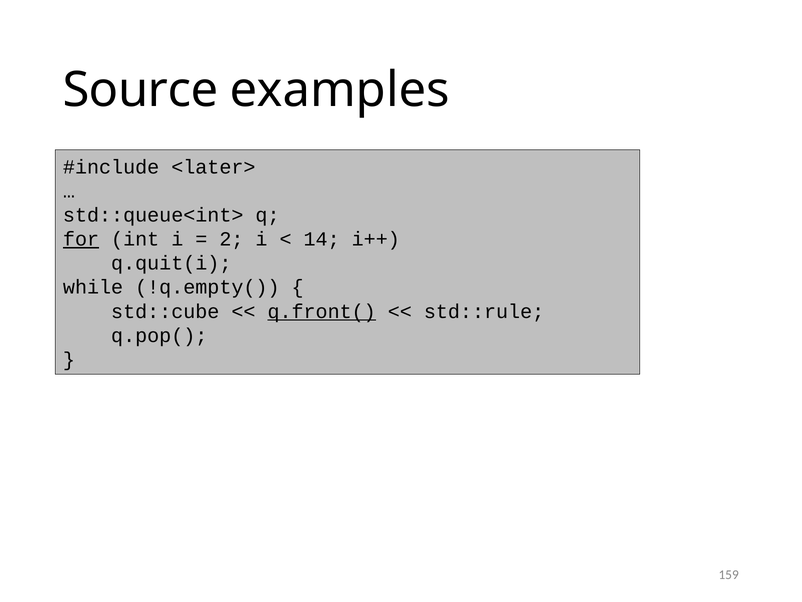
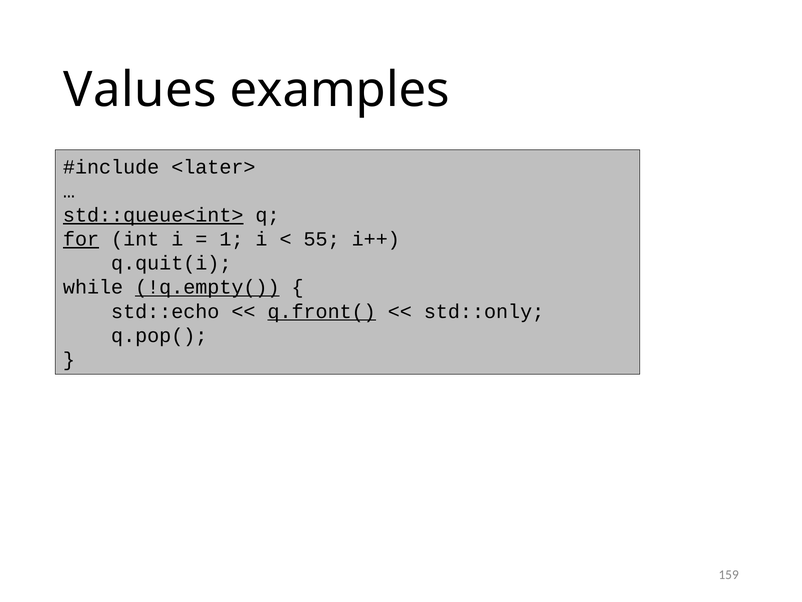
Source: Source -> Values
std::queue<int> underline: none -> present
2: 2 -> 1
14: 14 -> 55
!q.empty( underline: none -> present
std::cube: std::cube -> std::echo
std::rule: std::rule -> std::only
